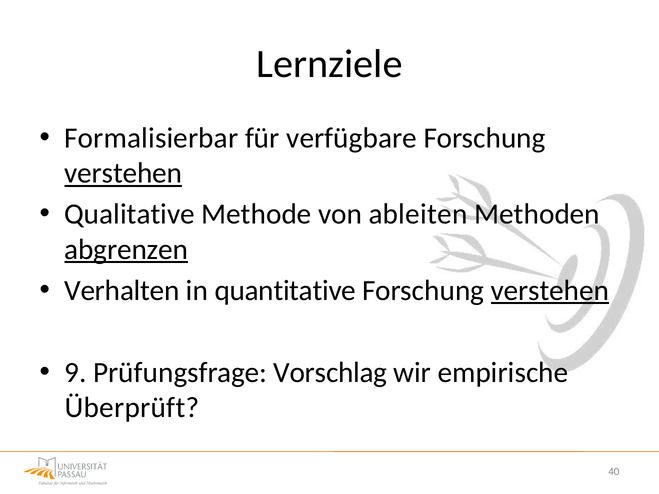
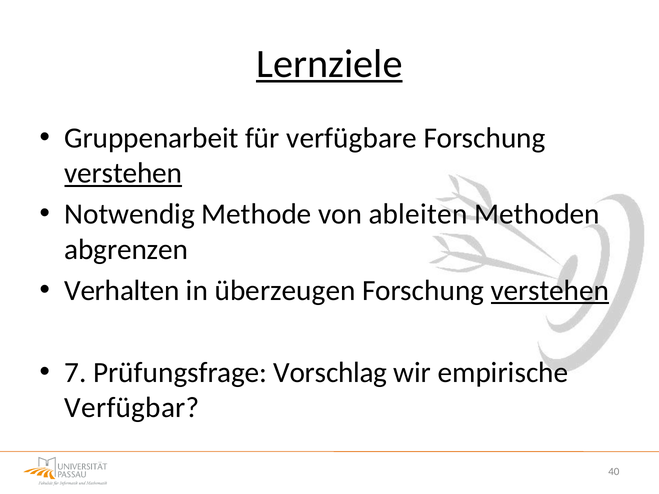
Lernziele underline: none -> present
Formalisierbar: Formalisierbar -> Gruppenarbeit
Qualitative: Qualitative -> Notwendig
abgrenzen underline: present -> none
quantitative: quantitative -> überzeugen
9: 9 -> 7
Überprüft: Überprüft -> Verfügbar
